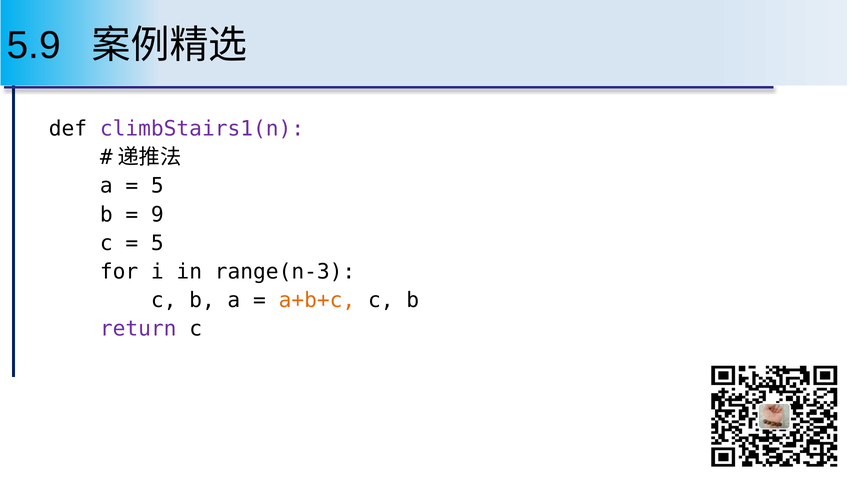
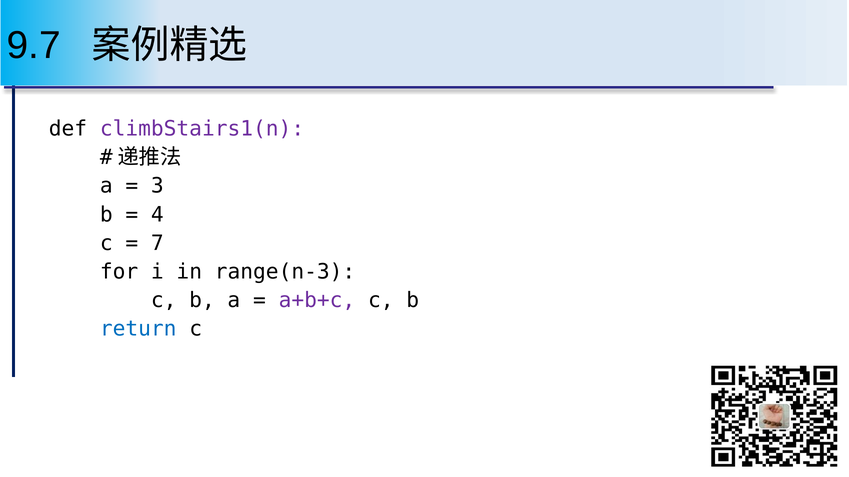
5.9: 5.9 -> 9.7
5 at (157, 186): 5 -> 3
9: 9 -> 4
5 at (157, 243): 5 -> 7
a+b+c colour: orange -> purple
return colour: purple -> blue
